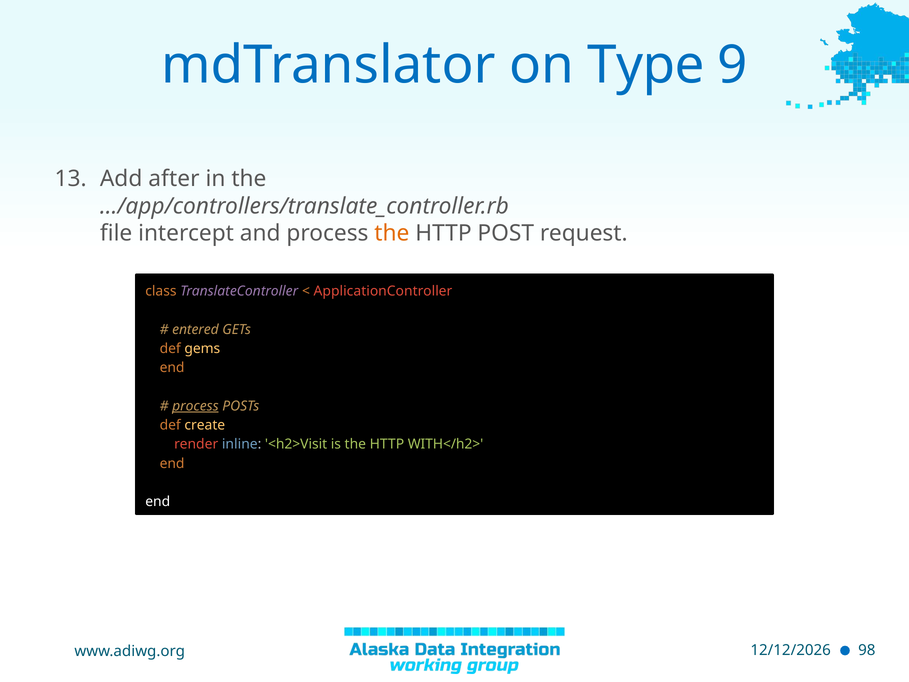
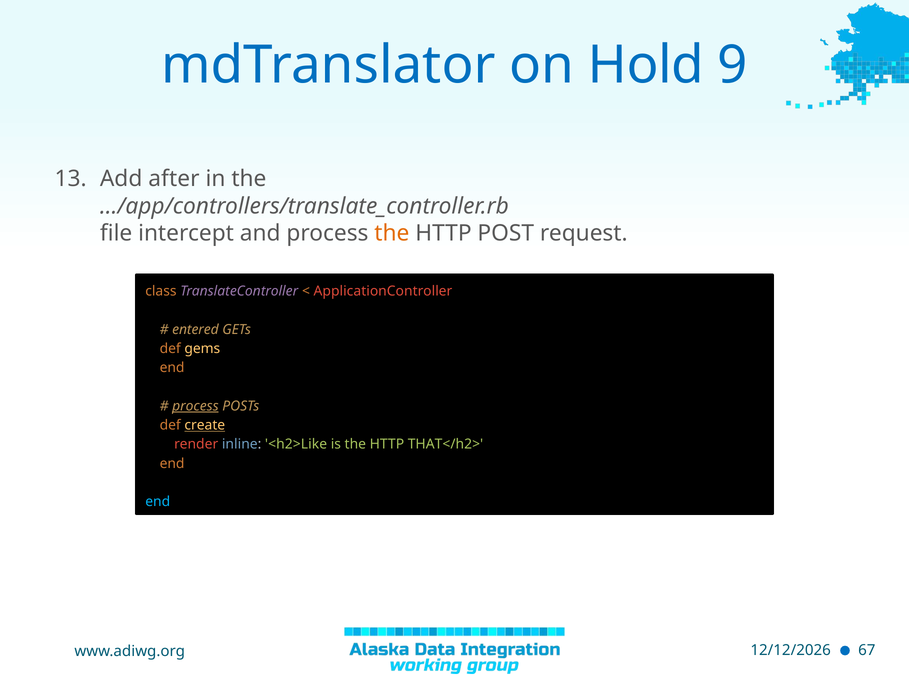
Type: Type -> Hold
create underline: none -> present
<h2>Visit: <h2>Visit -> <h2>Like
WITH</h2>: WITH</h2> -> THAT</h2>
end at (158, 502) colour: white -> light blue
98: 98 -> 67
